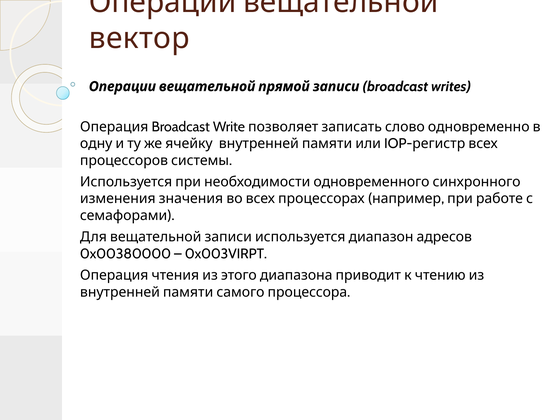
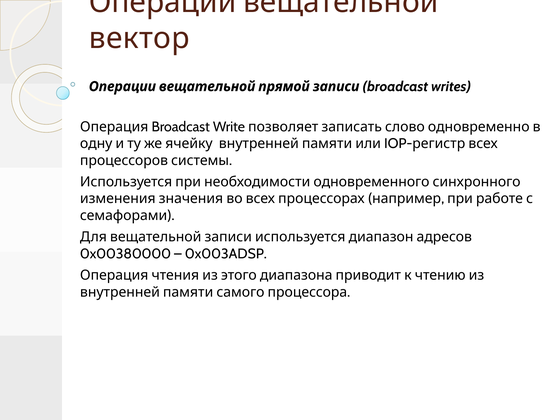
0x003VIRPT: 0x003VIRPT -> 0x003ADSP
